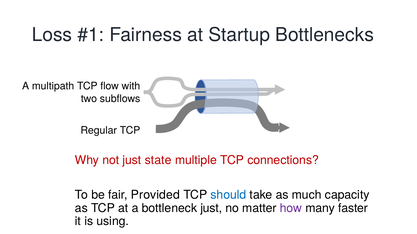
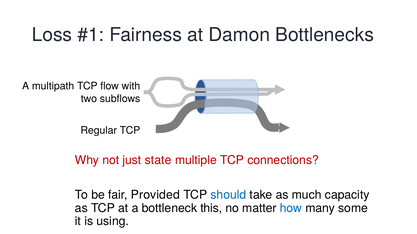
Startup: Startup -> Damon
bottleneck just: just -> this
how colour: purple -> blue
faster: faster -> some
